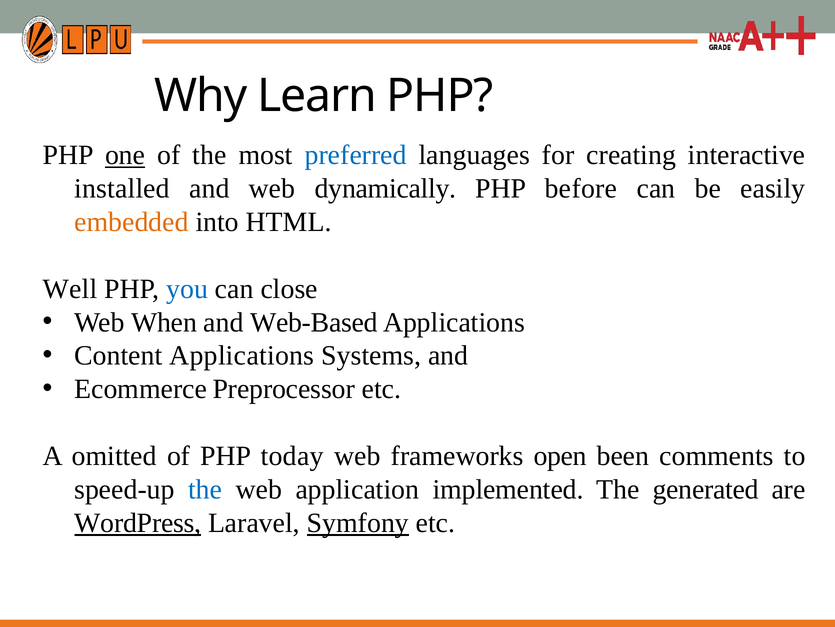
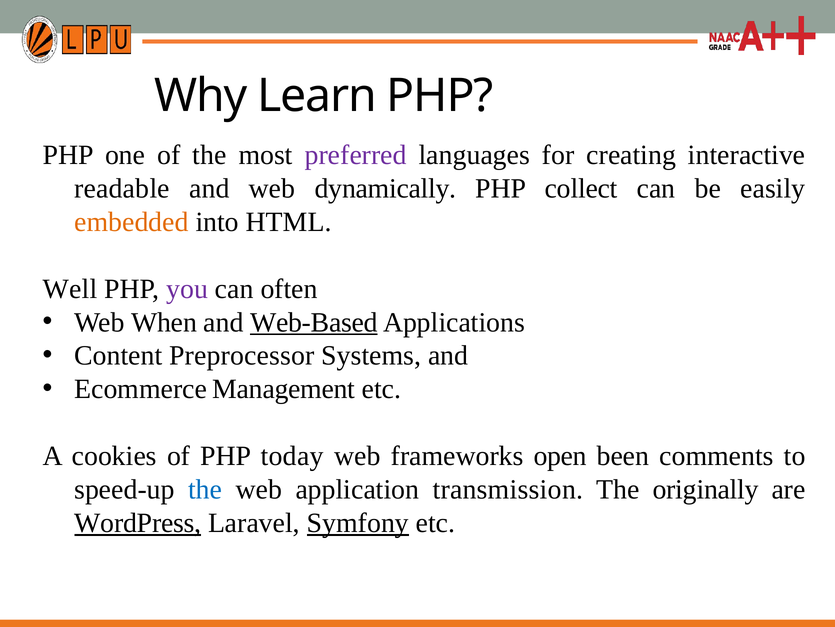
one underline: present -> none
preferred colour: blue -> purple
installed: installed -> readable
before: before -> collect
you colour: blue -> purple
close: close -> often
Web-Based underline: none -> present
Content Applications: Applications -> Preprocessor
Preprocessor: Preprocessor -> Management
omitted: omitted -> cookies
implemented: implemented -> transmission
generated: generated -> originally
